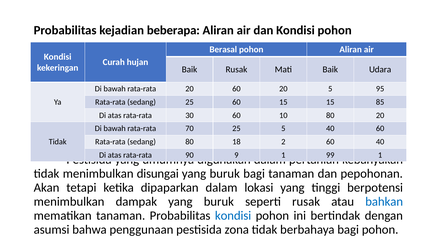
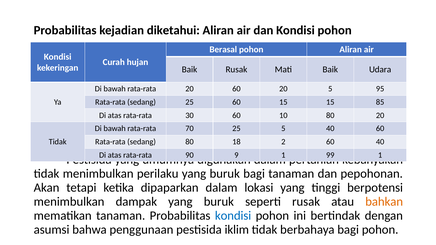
beberapa: beberapa -> diketahui
disungai: disungai -> perilaku
bahkan colour: blue -> orange
zona: zona -> iklim
